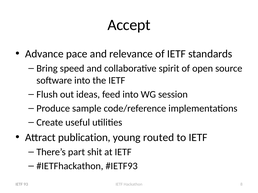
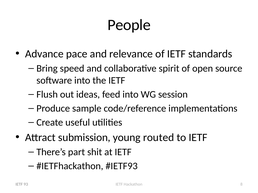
Accept: Accept -> People
publication: publication -> submission
